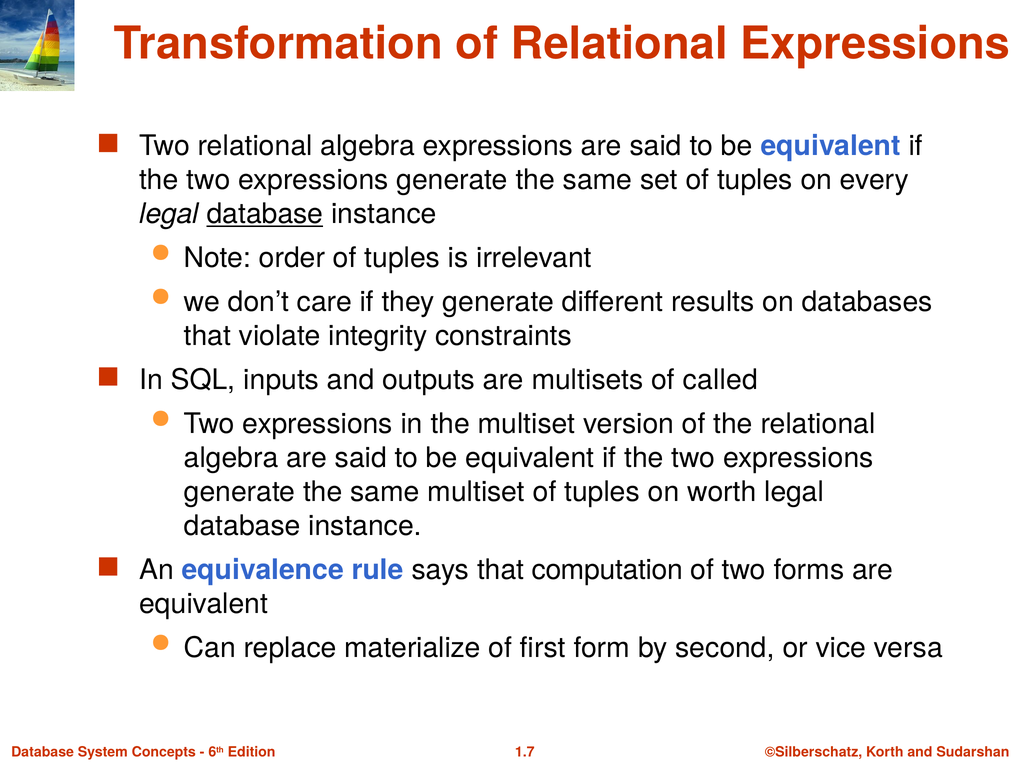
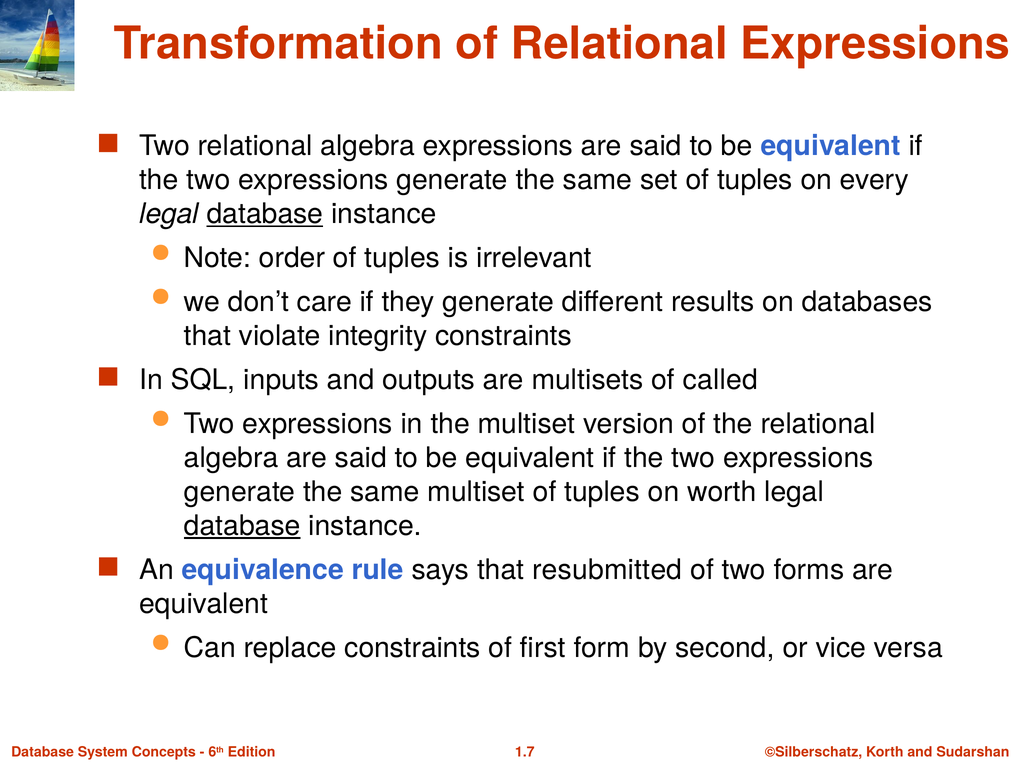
database at (242, 526) underline: none -> present
computation: computation -> resubmitted
replace materialize: materialize -> constraints
